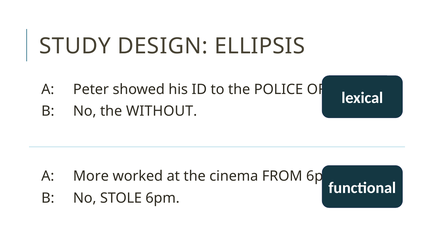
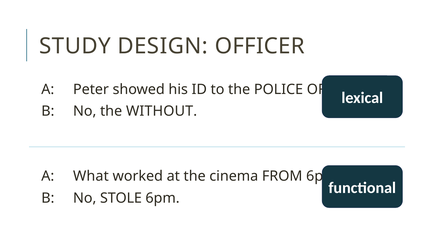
DESIGN ELLIPSIS: ELLIPSIS -> OFFICER
More: More -> What
